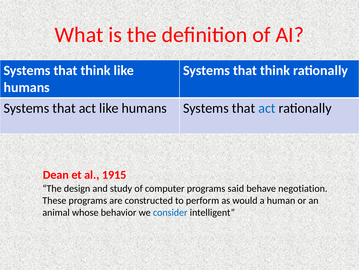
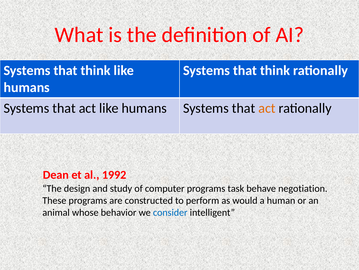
act at (267, 108) colour: blue -> orange
1915: 1915 -> 1992
said: said -> task
